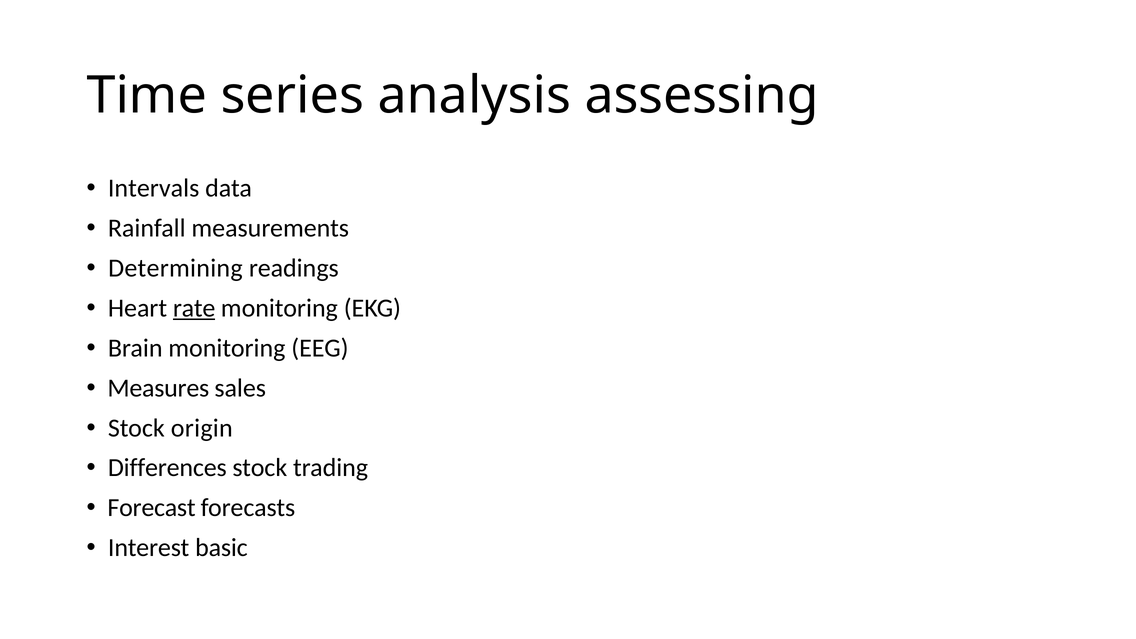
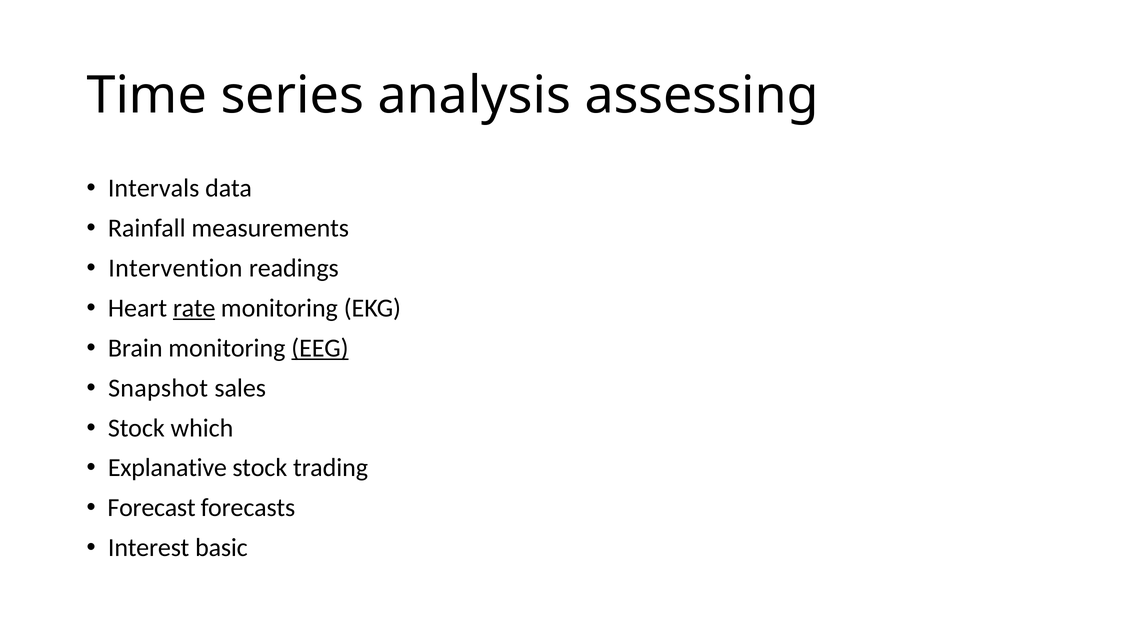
Determining: Determining -> Intervention
EEG underline: none -> present
Measures: Measures -> Snapshot
origin: origin -> which
Differences: Differences -> Explanative
